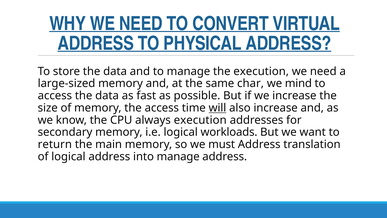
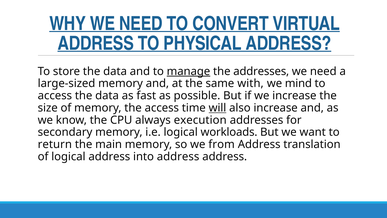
manage at (188, 71) underline: none -> present
the execution: execution -> addresses
char: char -> with
must: must -> from
into manage: manage -> address
